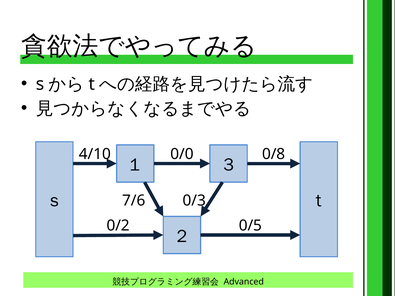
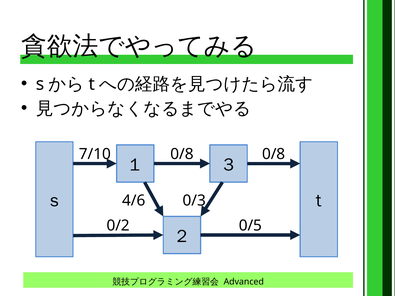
4/10: 4/10 -> 7/10
0/0 at (182, 154): 0/0 -> 0/8
7/6: 7/6 -> 4/6
